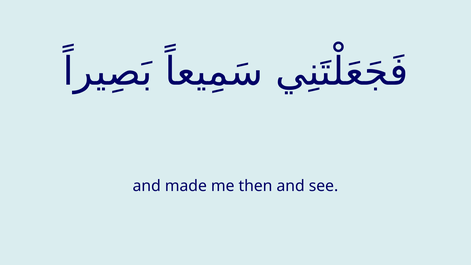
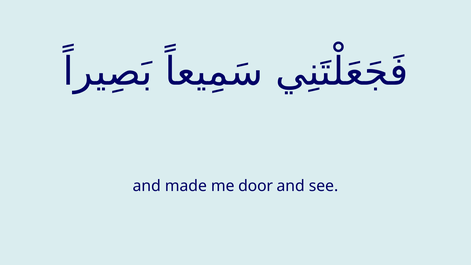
then: then -> door
